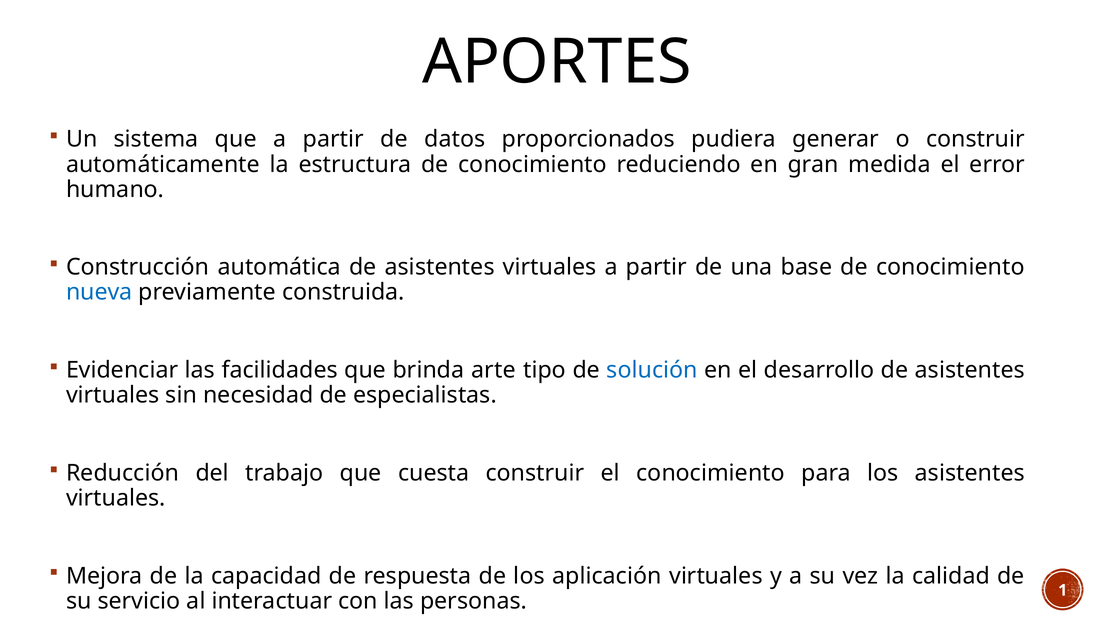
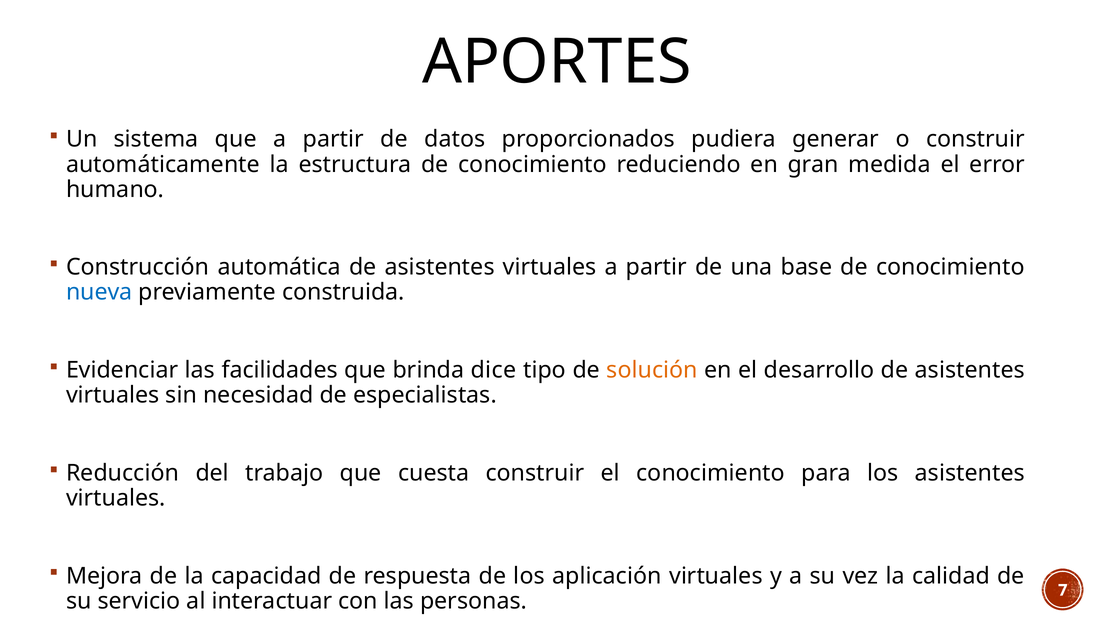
arte: arte -> dice
solución colour: blue -> orange
1: 1 -> 7
